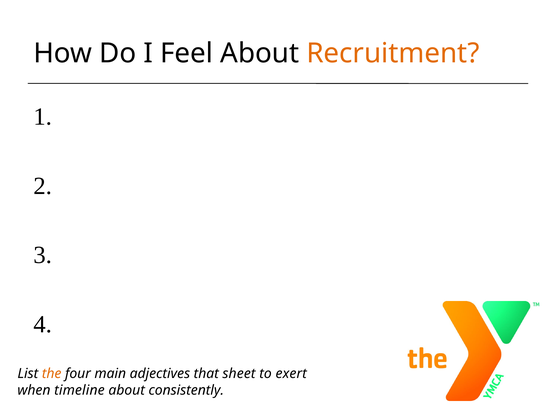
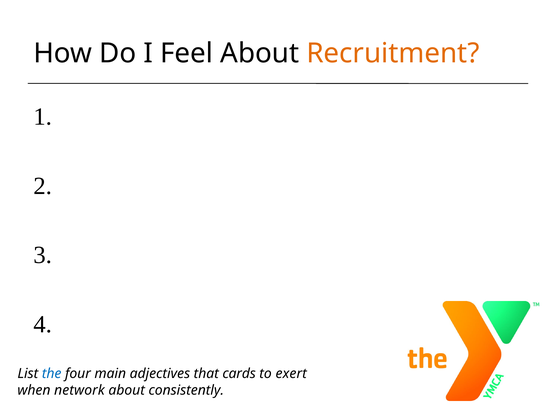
the colour: orange -> blue
sheet: sheet -> cards
timeline: timeline -> network
